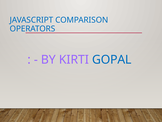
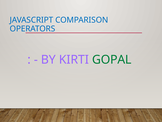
GOPAL colour: blue -> green
